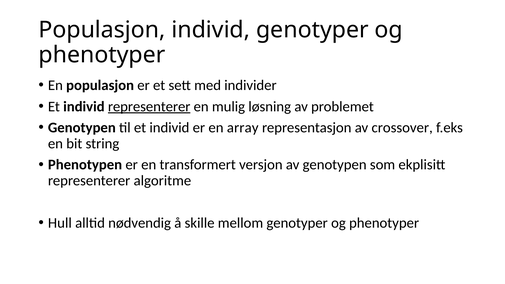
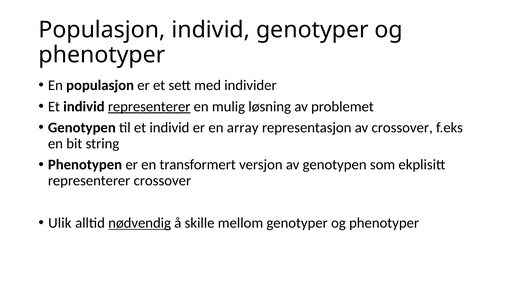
representerer algoritme: algoritme -> crossover
Hull: Hull -> Ulik
nødvendig underline: none -> present
